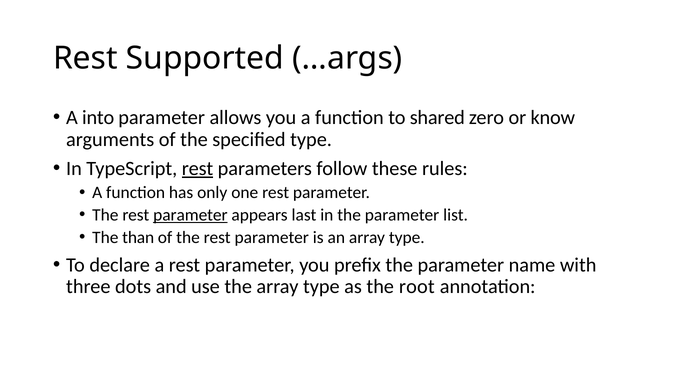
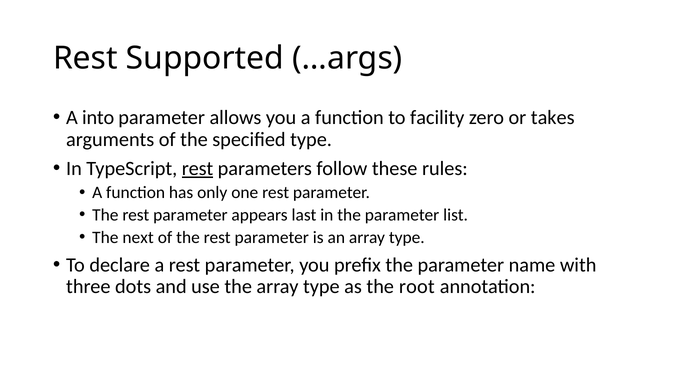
shared: shared -> facility
know: know -> takes
parameter at (190, 215) underline: present -> none
than: than -> next
